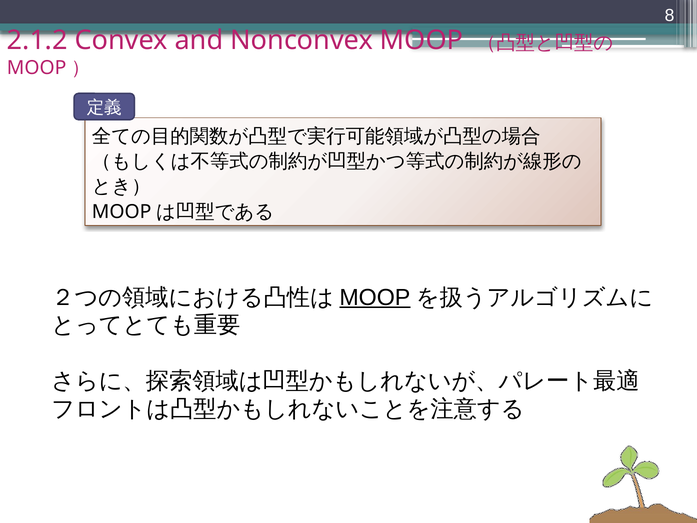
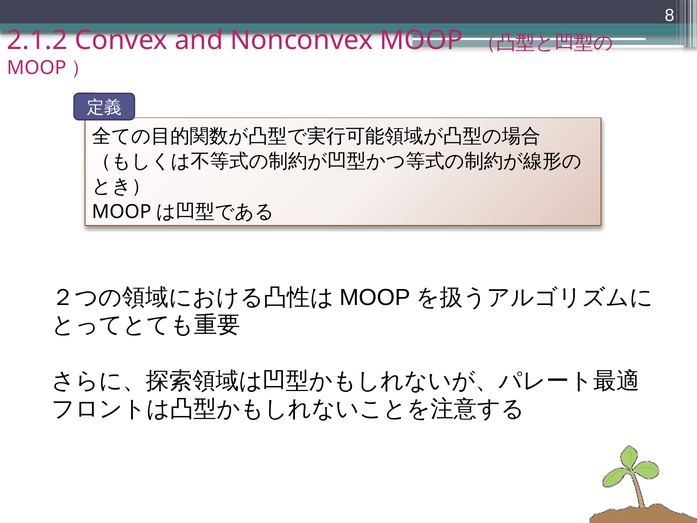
MOOP at (375, 297) underline: present -> none
